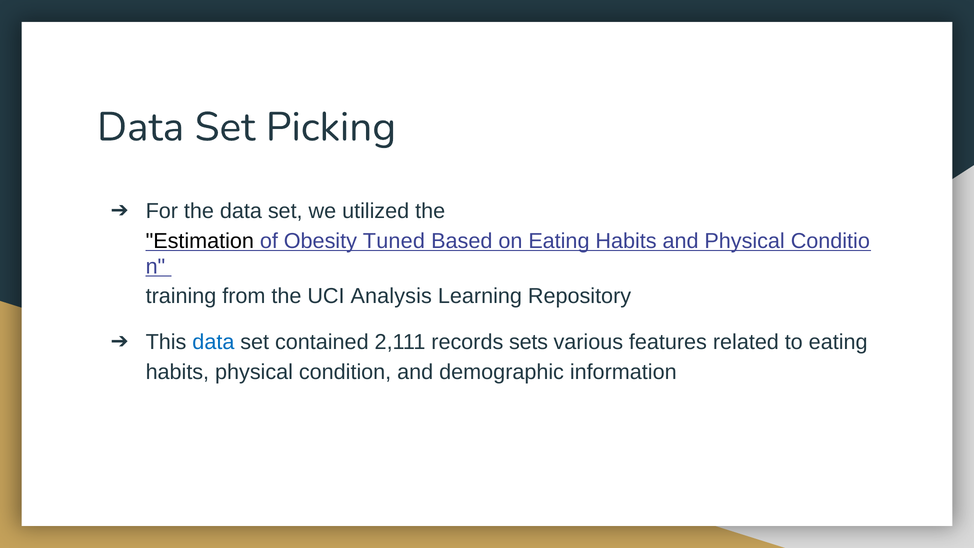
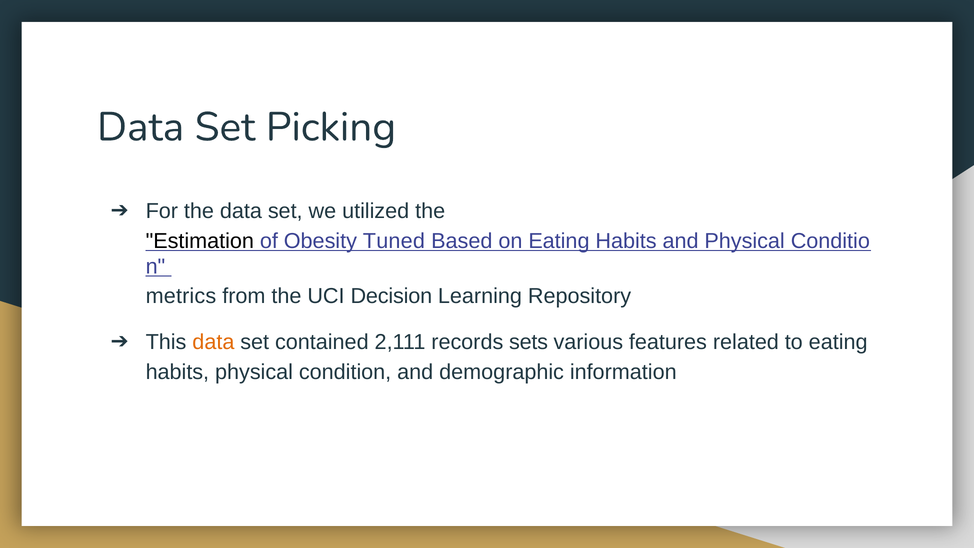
training: training -> metrics
Analysis: Analysis -> Decision
data at (213, 342) colour: blue -> orange
